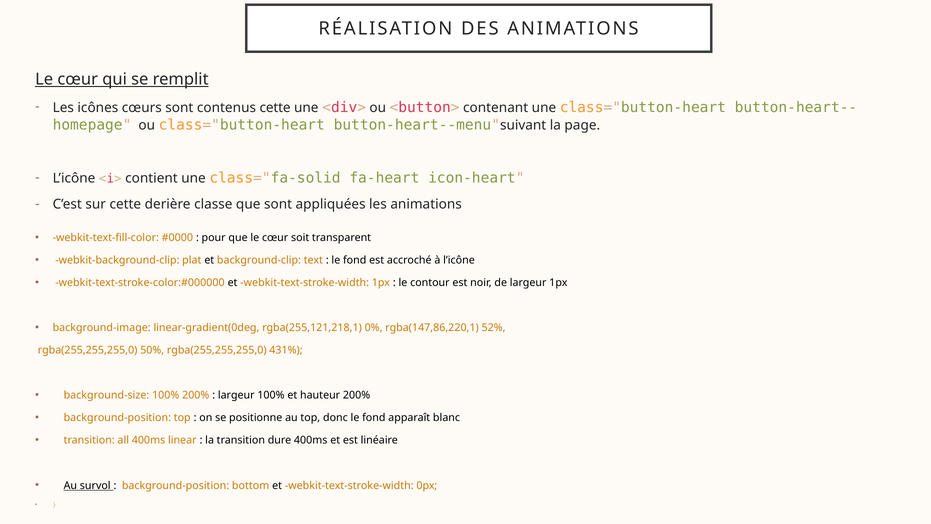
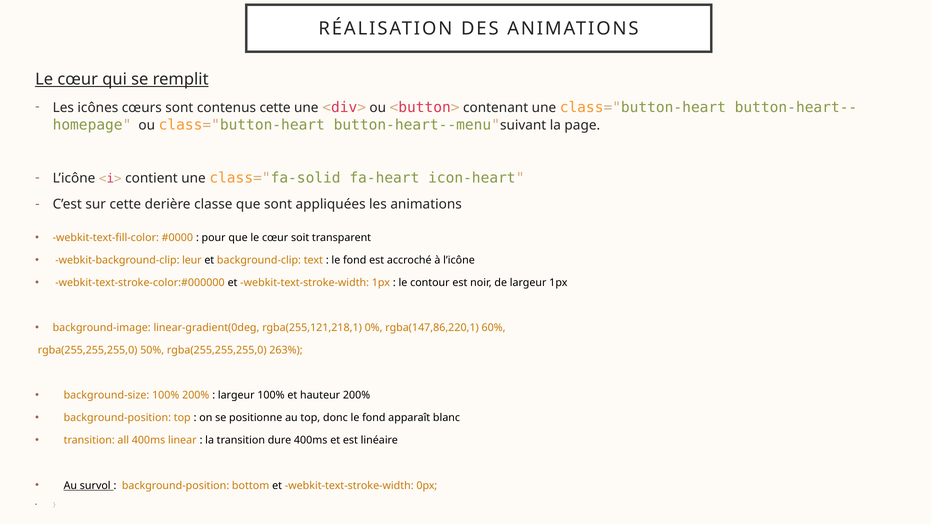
plat: plat -> leur
52%: 52% -> 60%
431%: 431% -> 263%
